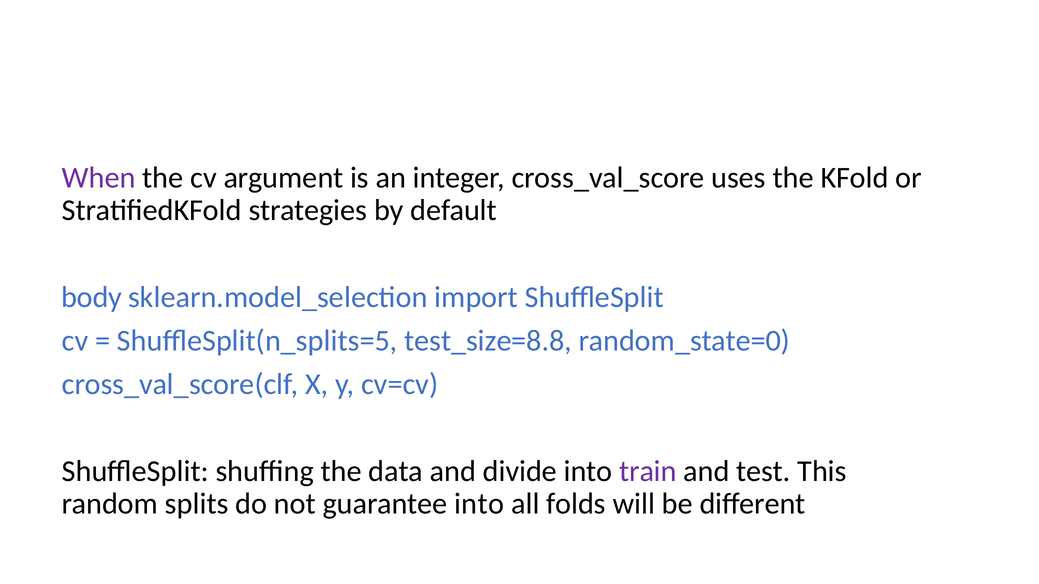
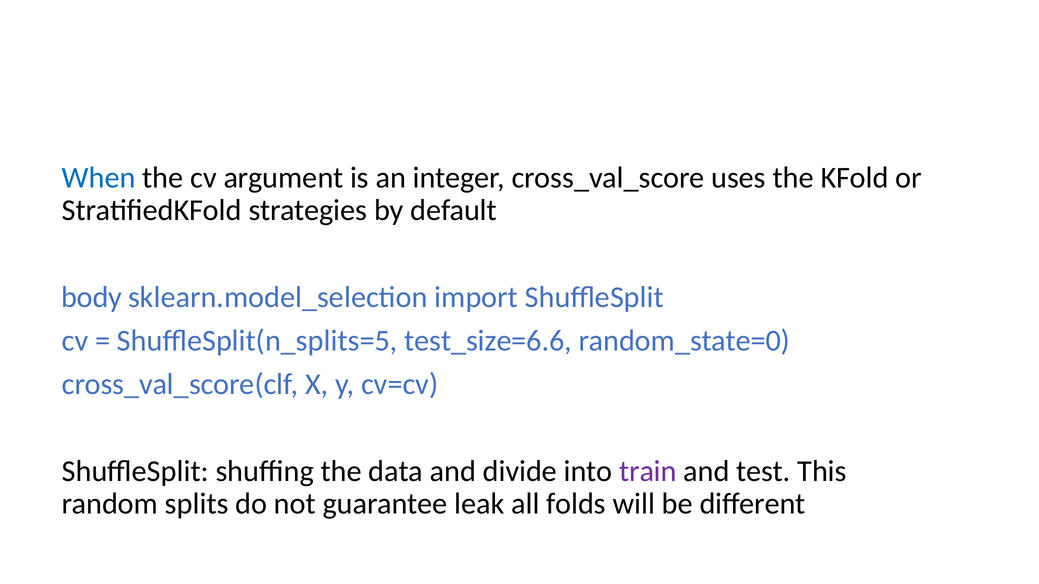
When colour: purple -> blue
test_size=8.8: test_size=8.8 -> test_size=6.6
guarantee into: into -> leak
